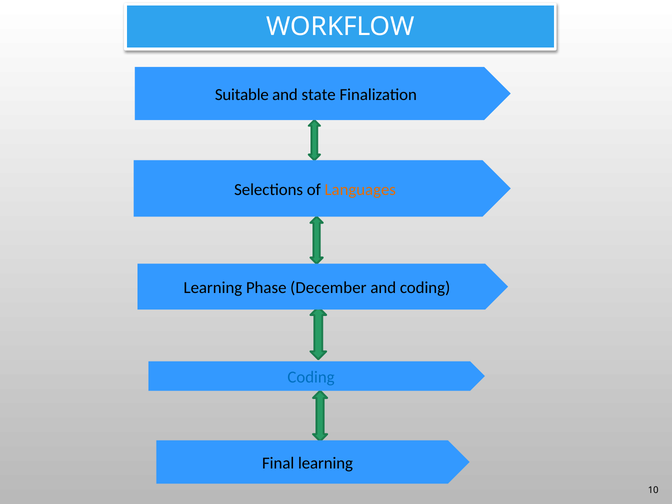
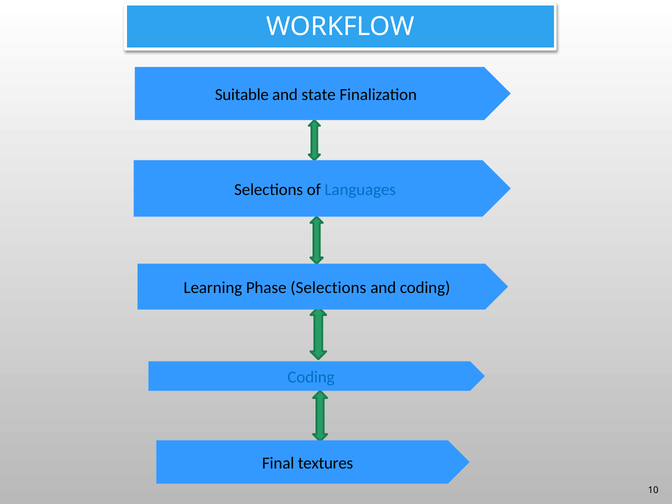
Languages colour: orange -> blue
Phase December: December -> Selections
Final learning: learning -> textures
